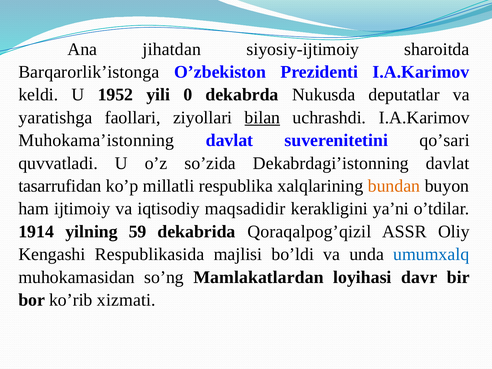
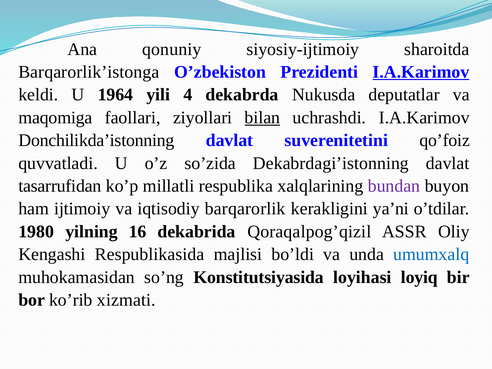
jihatdan: jihatdan -> qonuniy
I.A.Karimov at (421, 72) underline: none -> present
1952: 1952 -> 1964
0: 0 -> 4
yaratishga: yaratishga -> maqomiga
Muhokama’istonning: Muhokama’istonning -> Donchilikda’istonning
qo’sari: qo’sari -> qo’foiz
bundan colour: orange -> purple
maqsadidir: maqsadidir -> barqarorlik
1914: 1914 -> 1980
59: 59 -> 16
Mamlakatlardan: Mamlakatlardan -> Konstitutsiyasida
davr: davr -> loyiq
